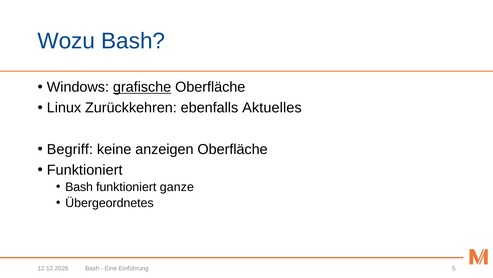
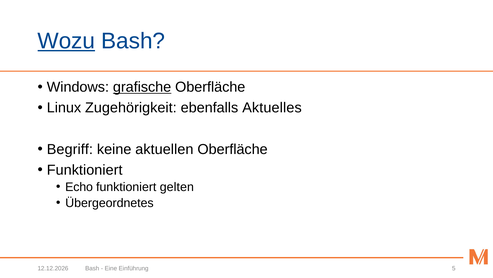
Wozu underline: none -> present
Zurückkehren: Zurückkehren -> Zugehörigkeit
anzeigen: anzeigen -> aktuellen
Bash at (79, 187): Bash -> Echo
ganze: ganze -> gelten
